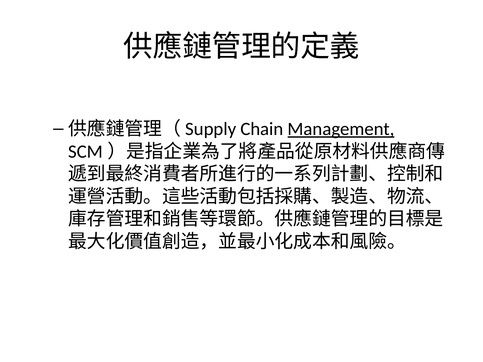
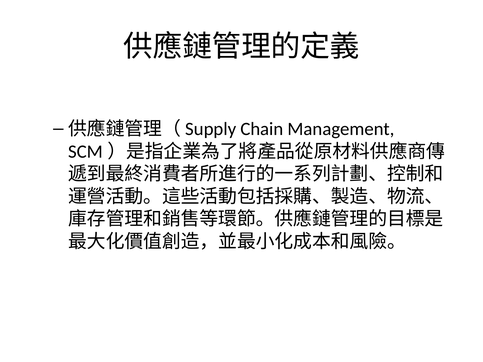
Management underline: present -> none
